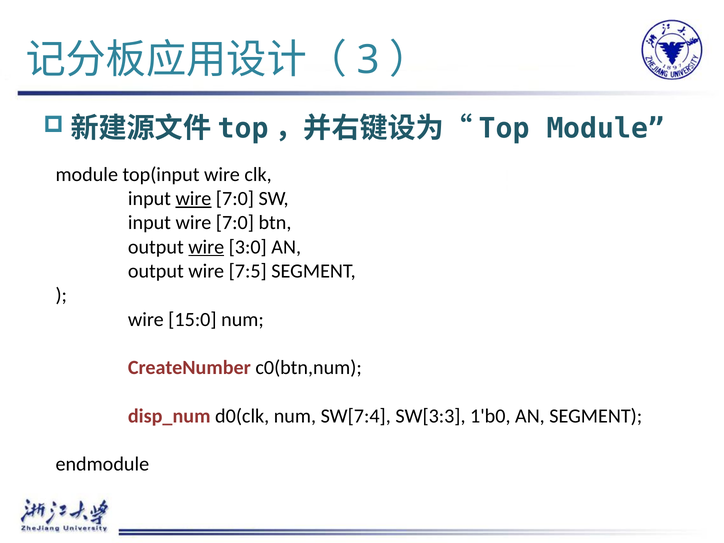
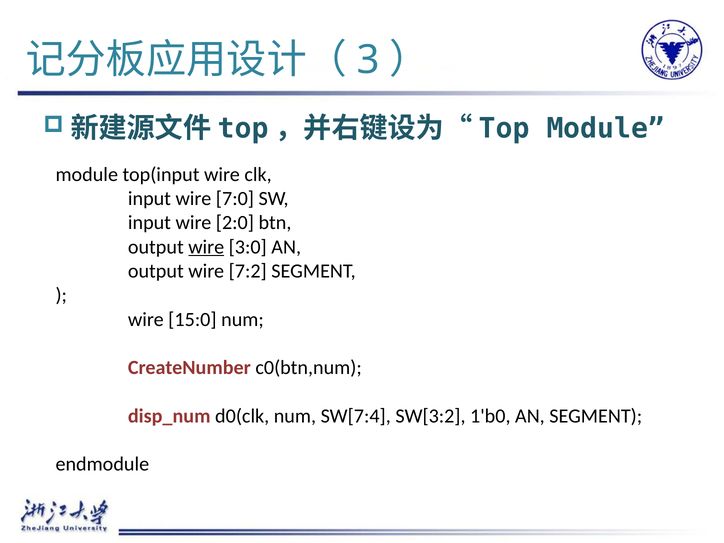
wire at (193, 199) underline: present -> none
7:0 at (235, 223): 7:0 -> 2:0
7:5: 7:5 -> 7:2
SW[3:3: SW[3:3 -> SW[3:2
